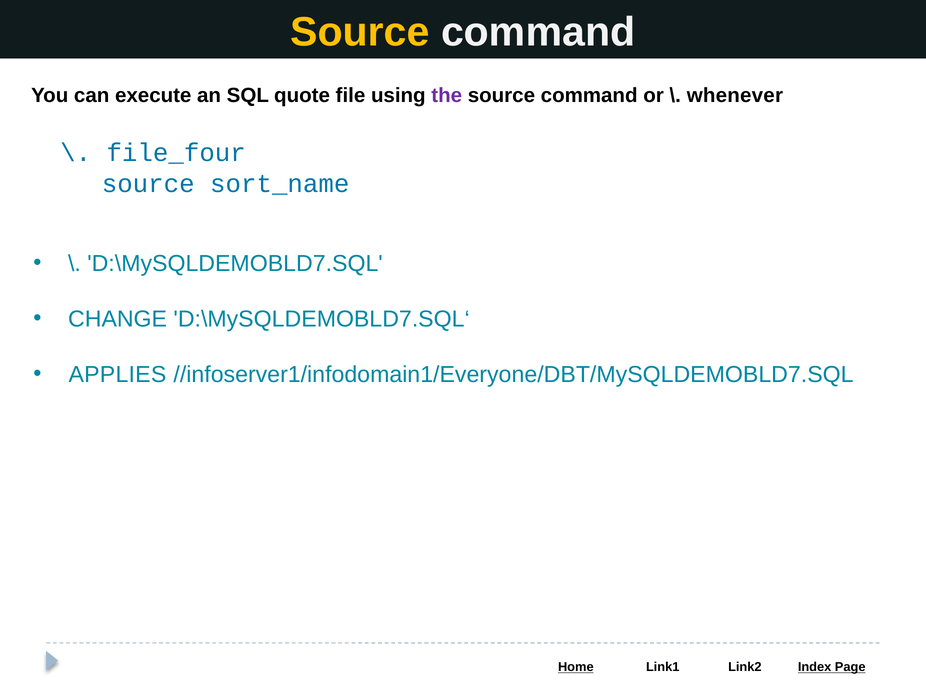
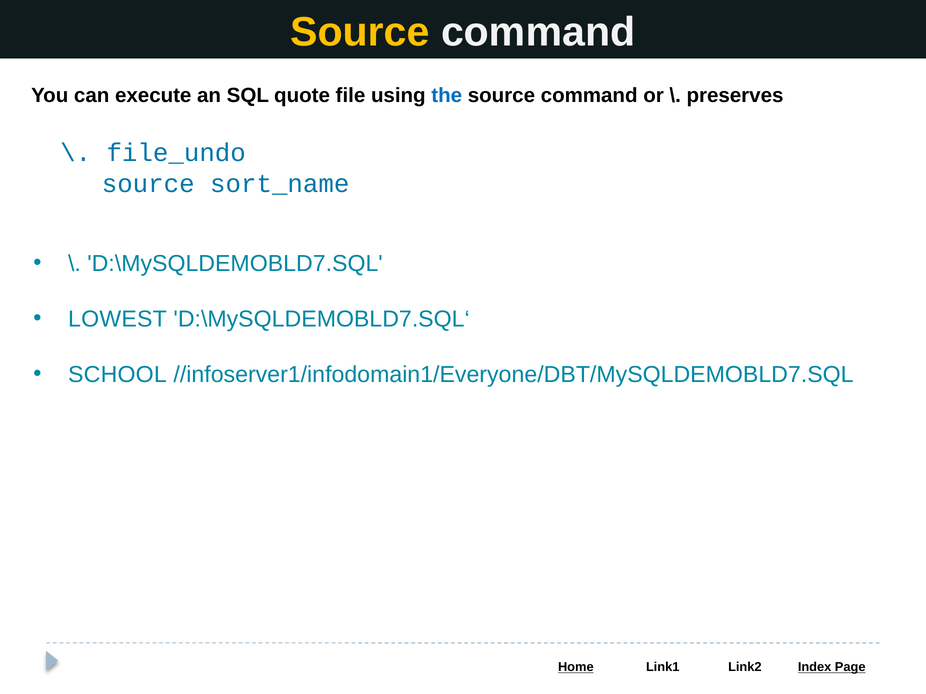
the colour: purple -> blue
whenever: whenever -> preserves
file_four: file_four -> file_undo
CHANGE: CHANGE -> LOWEST
APPLIES: APPLIES -> SCHOOL
